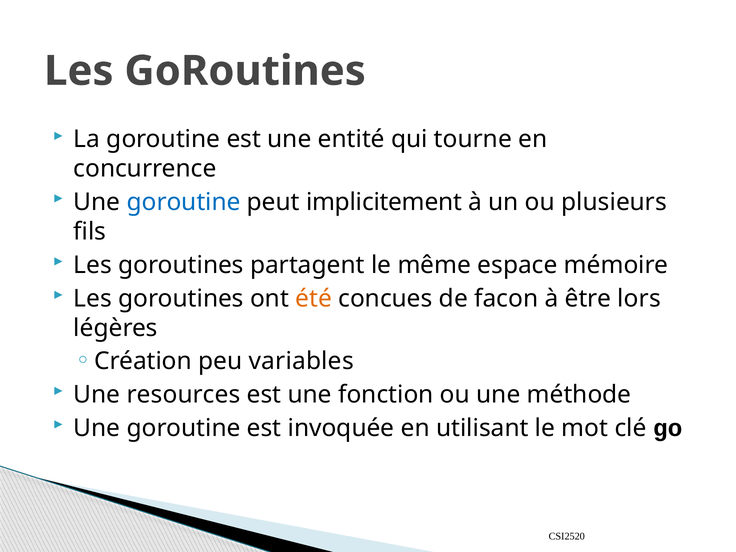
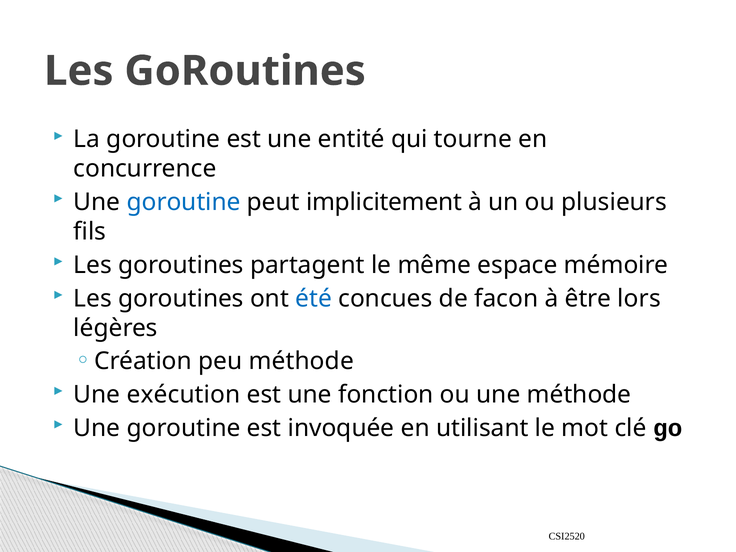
été colour: orange -> blue
peu variables: variables -> méthode
resources: resources -> exécution
